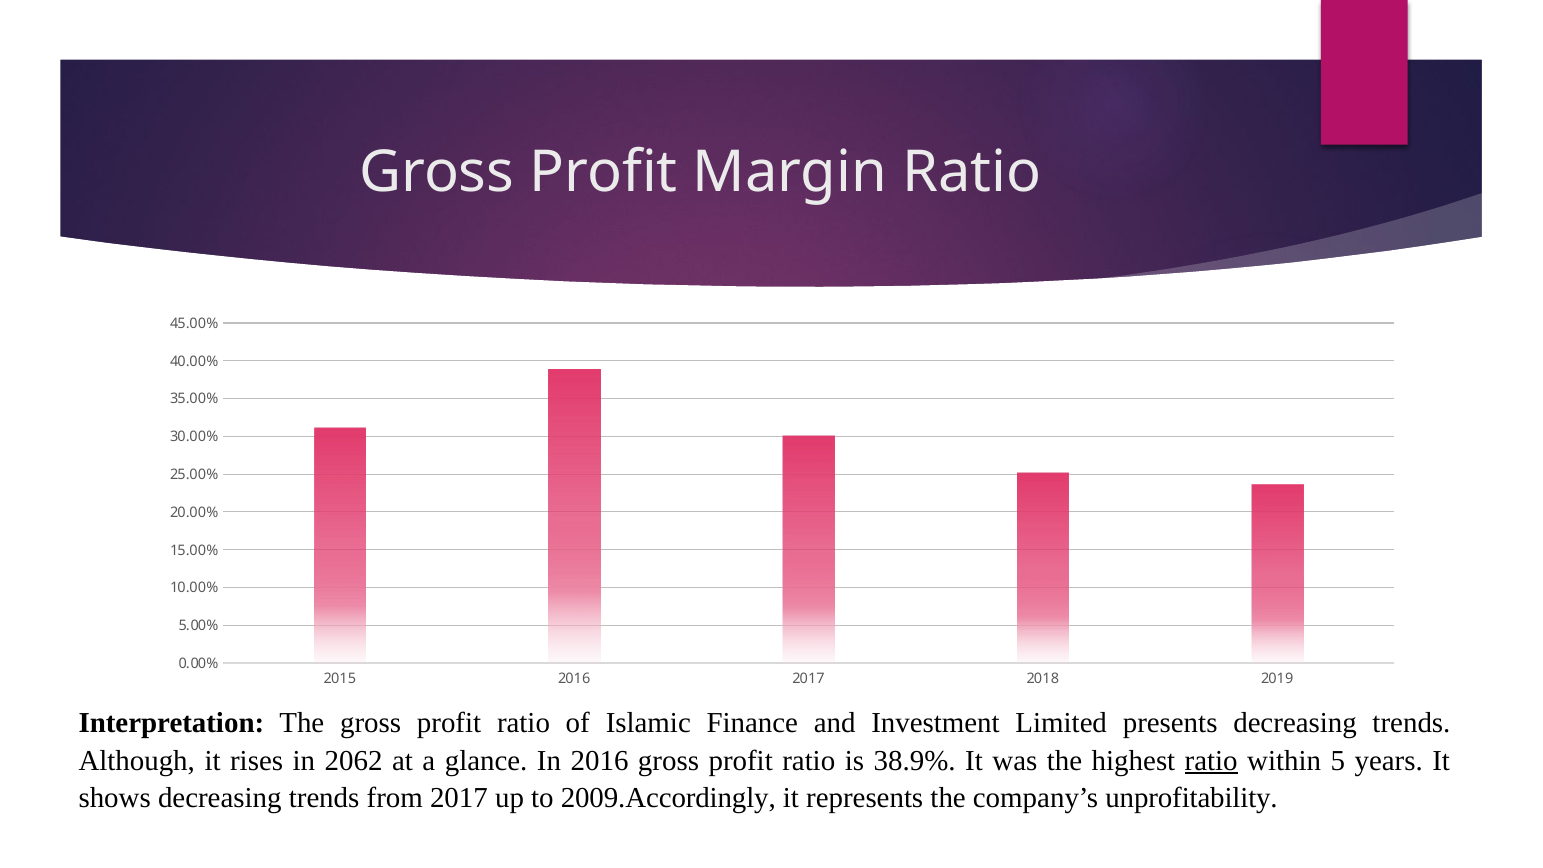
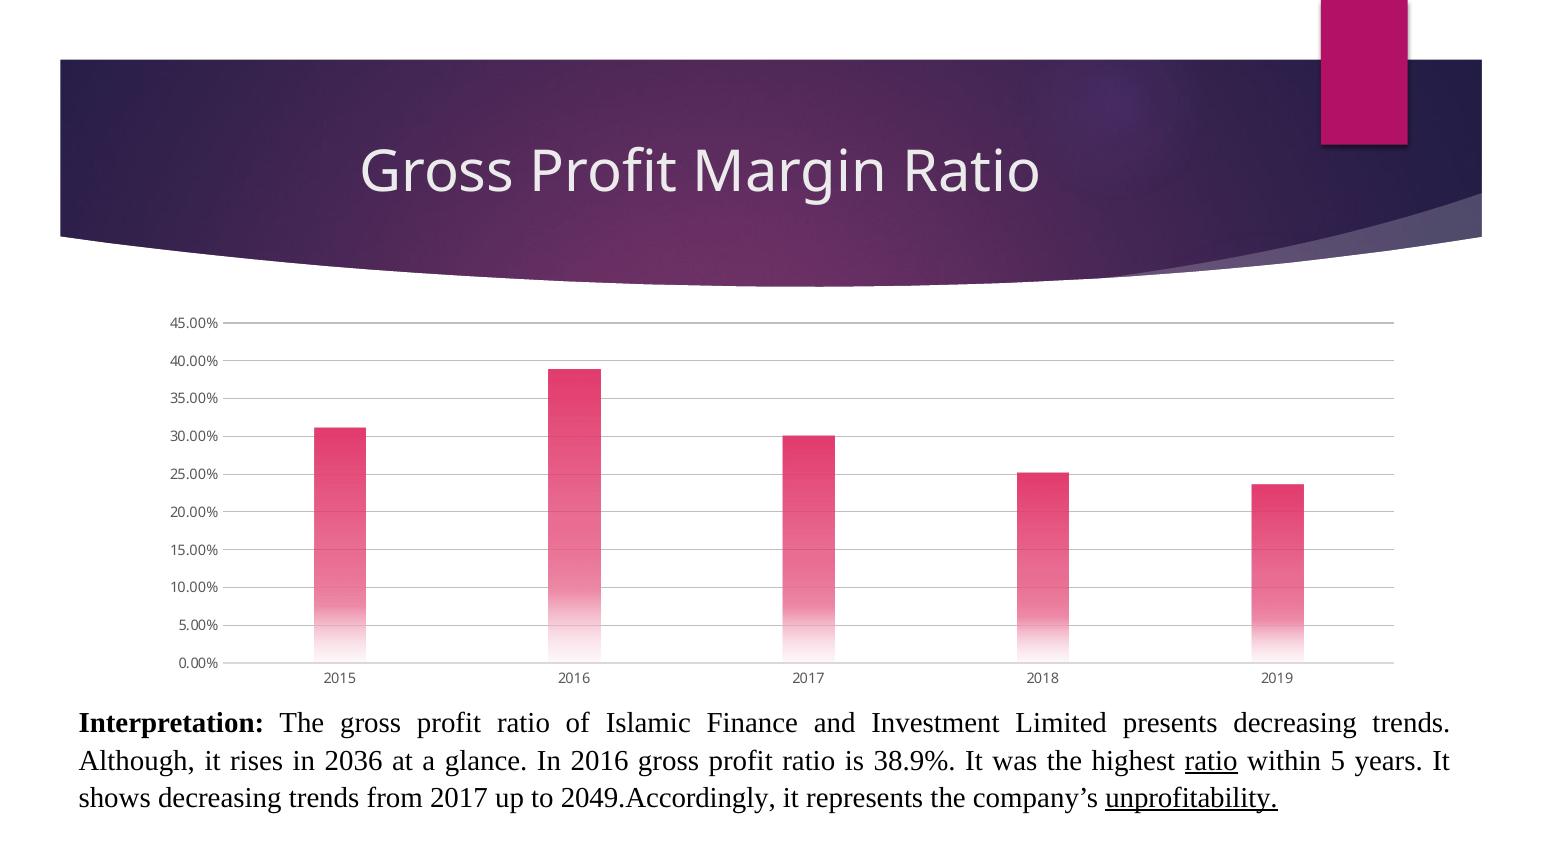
2062: 2062 -> 2036
2009.Accordingly: 2009.Accordingly -> 2049.Accordingly
unprofitability underline: none -> present
